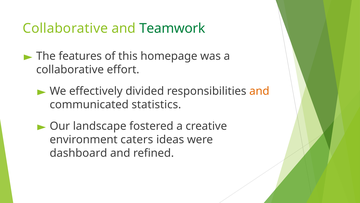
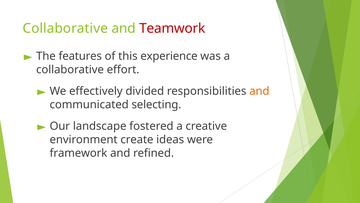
Teamwork colour: green -> red
homepage: homepage -> experience
statistics: statistics -> selecting
caters: caters -> create
dashboard: dashboard -> framework
